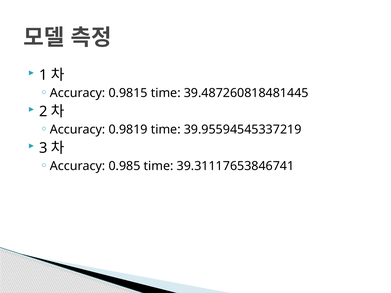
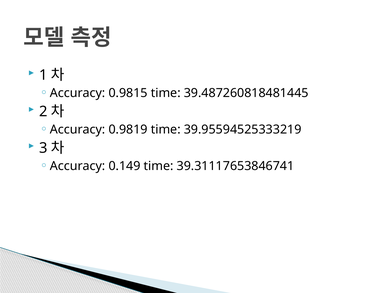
39.95594545337219: 39.95594545337219 -> 39.95594525333219
0.985: 0.985 -> 0.149
